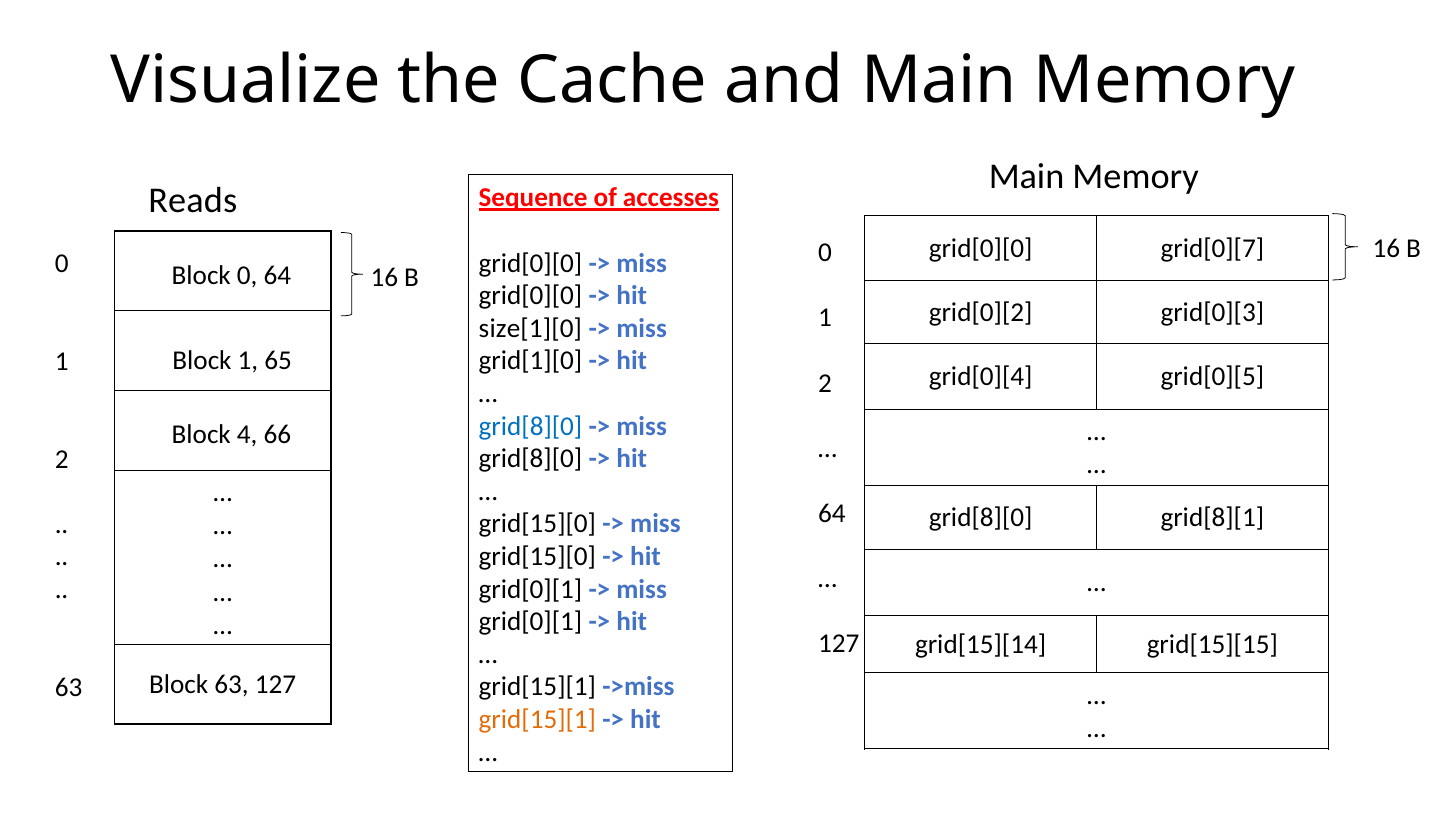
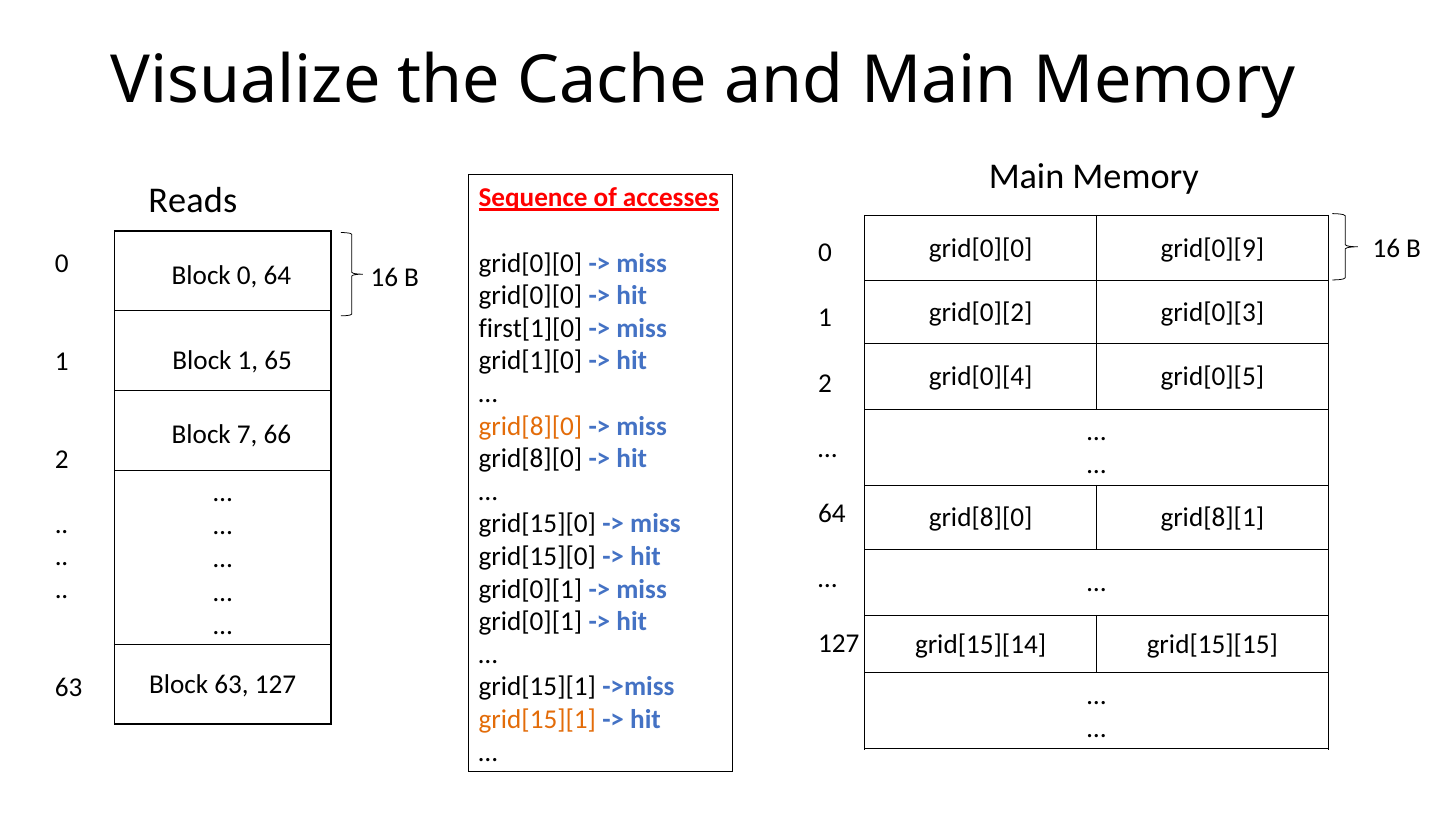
grid[0][7: grid[0][7 -> grid[0][9
size[1][0: size[1][0 -> first[1][0
grid[8][0 at (530, 426) colour: blue -> orange
4: 4 -> 7
